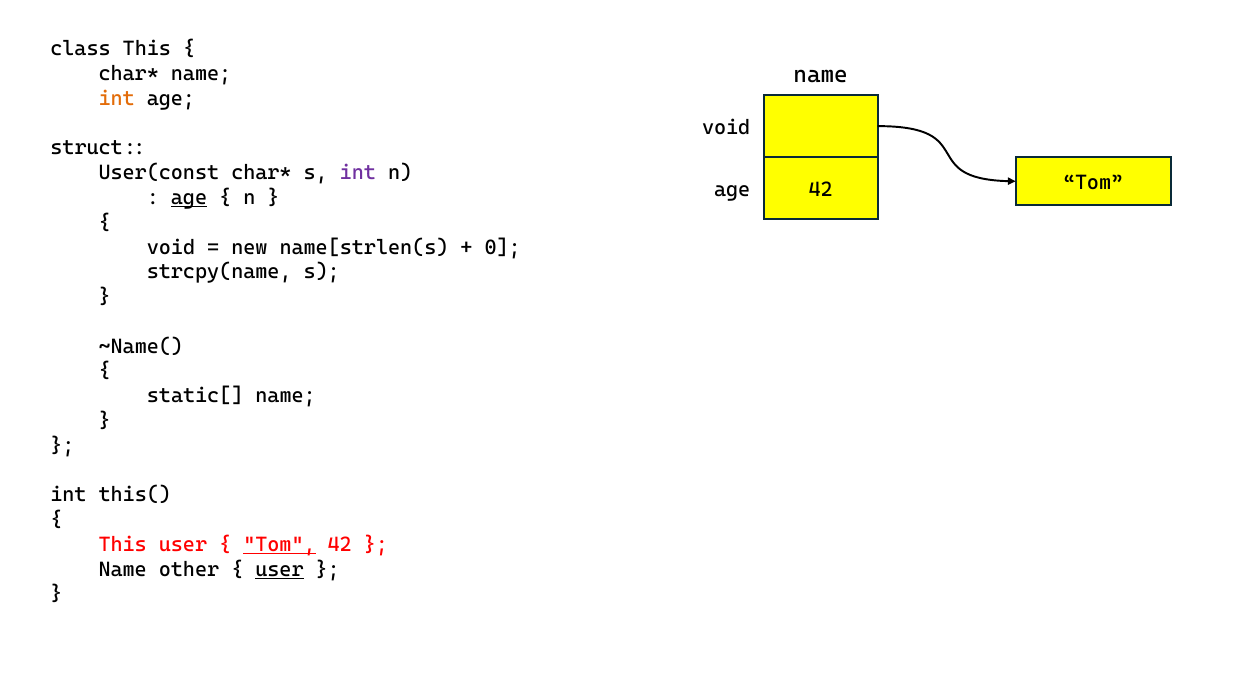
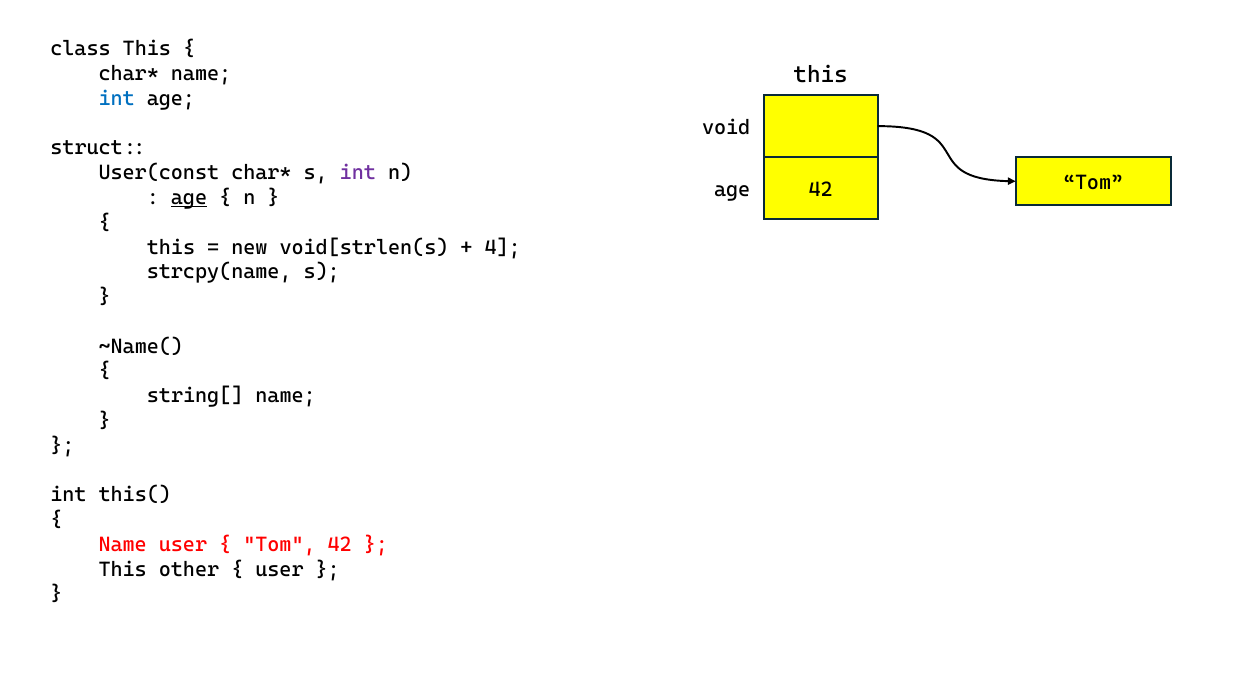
name at (821, 75): name -> this
int at (117, 99) colour: orange -> blue
void at (171, 247): void -> this
name[strlen(s: name[strlen(s -> void[strlen(s
0: 0 -> 4
static[: static[ -> string[
This at (123, 544): This -> Name
Tom at (279, 544) underline: present -> none
Name at (123, 569): Name -> This
user at (279, 569) underline: present -> none
